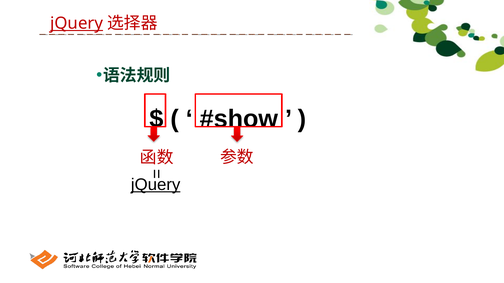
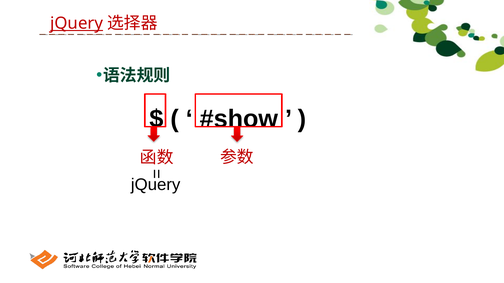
jQuery at (156, 185) underline: present -> none
